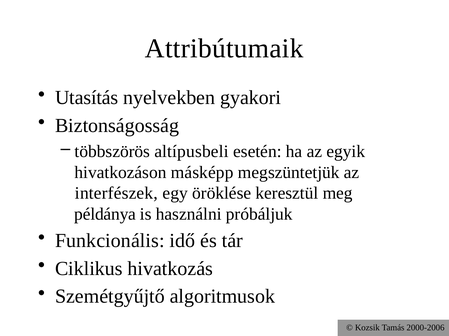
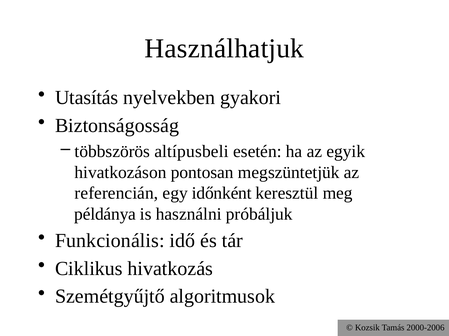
Attribútumaik: Attribútumaik -> Használhatjuk
másképp: másképp -> pontosan
interfészek: interfészek -> referencián
öröklése: öröklése -> időnként
